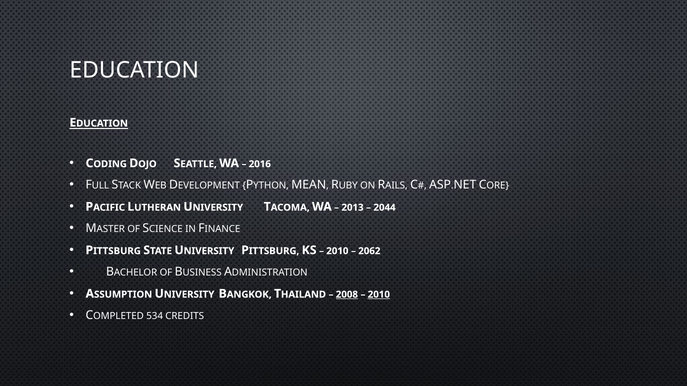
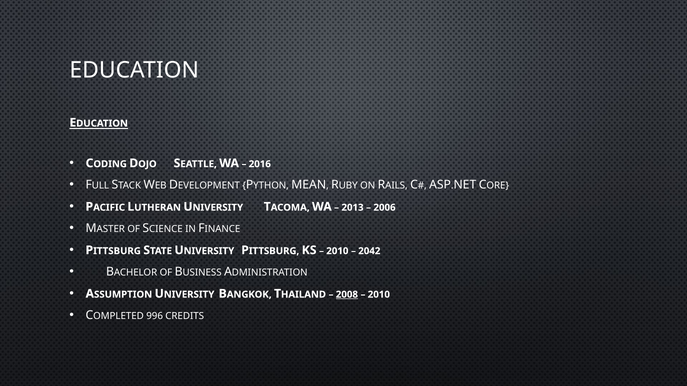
2044: 2044 -> 2006
2062: 2062 -> 2042
2010 at (379, 295) underline: present -> none
534: 534 -> 996
